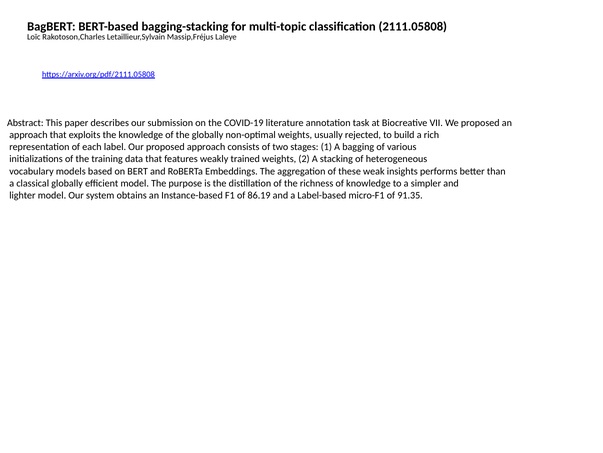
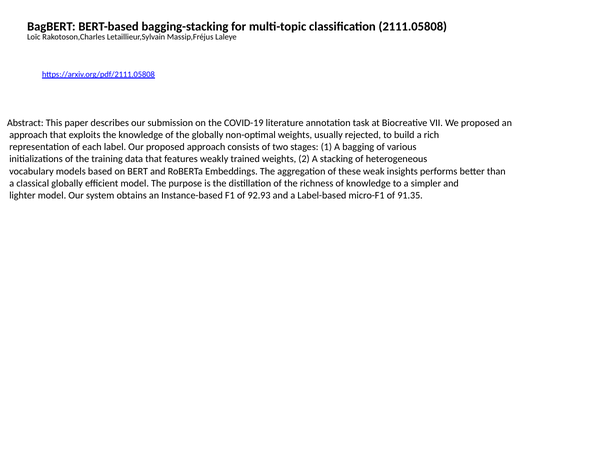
86.19: 86.19 -> 92.93
